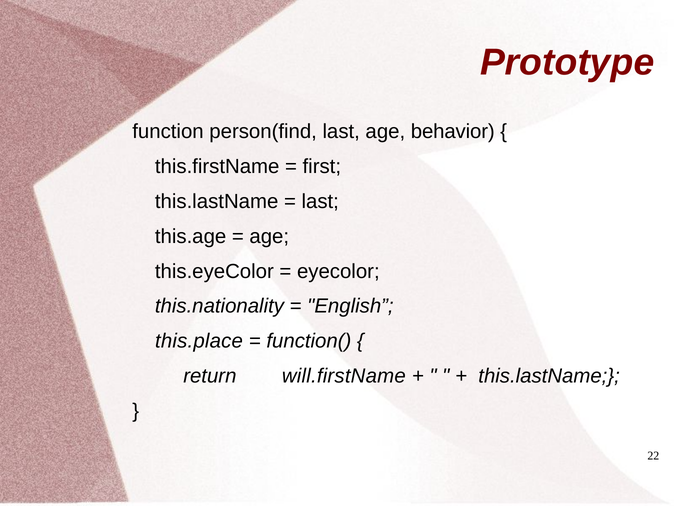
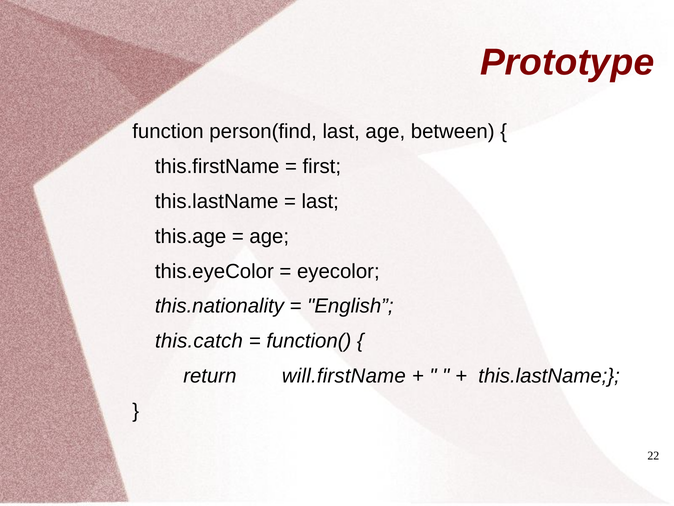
behavior: behavior -> between
this.place: this.place -> this.catch
